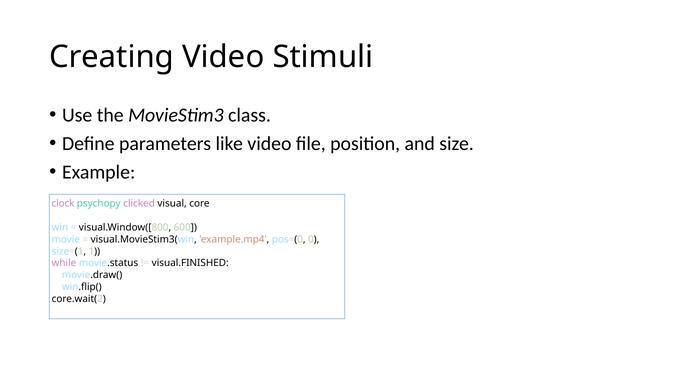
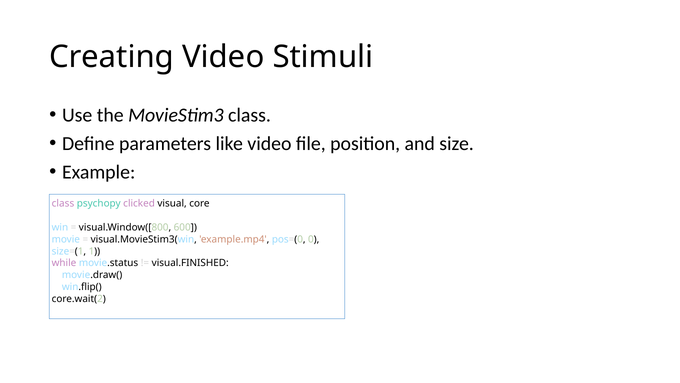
clock at (63, 203): clock -> class
